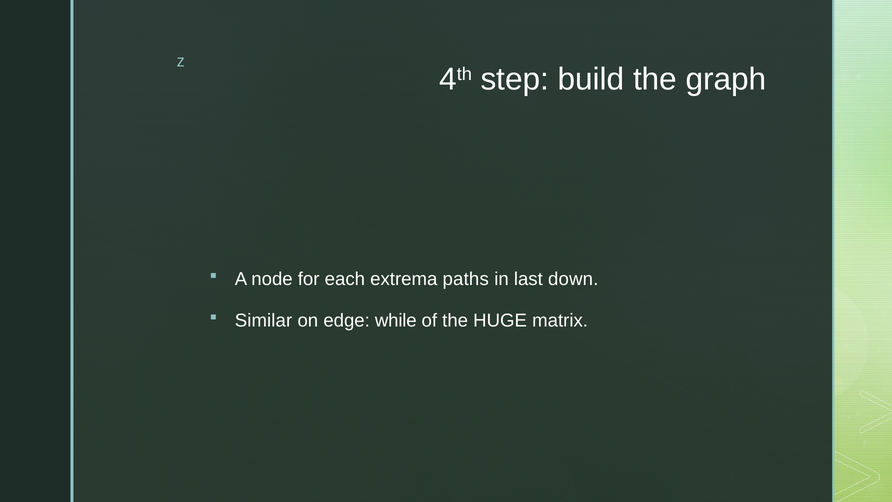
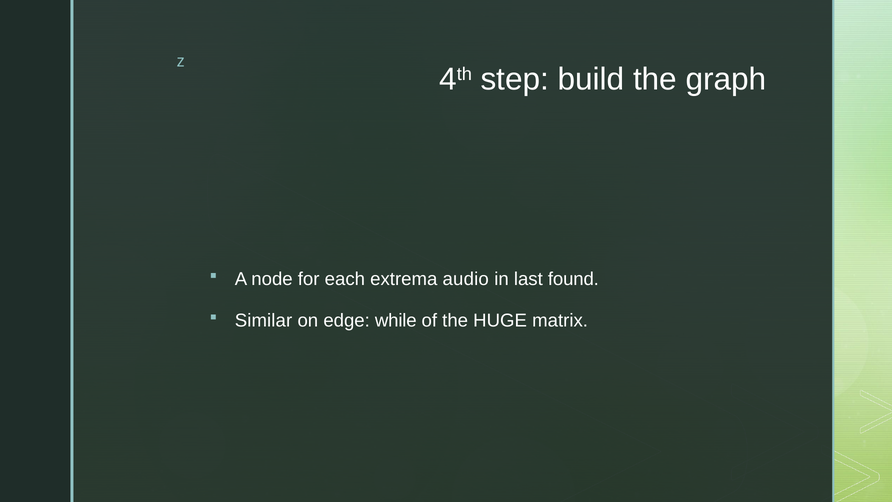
paths: paths -> audio
down: down -> found
